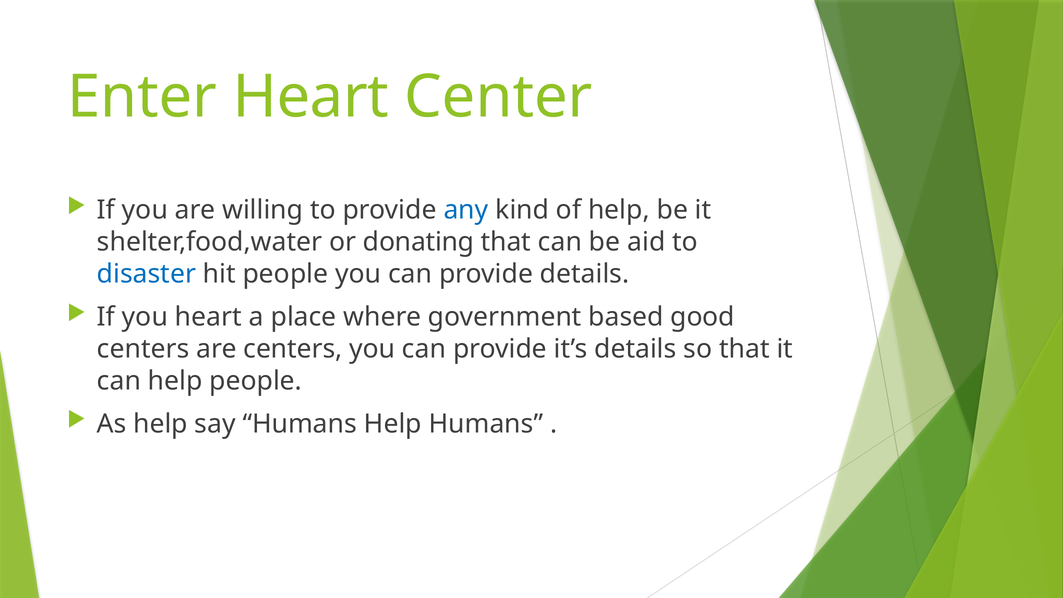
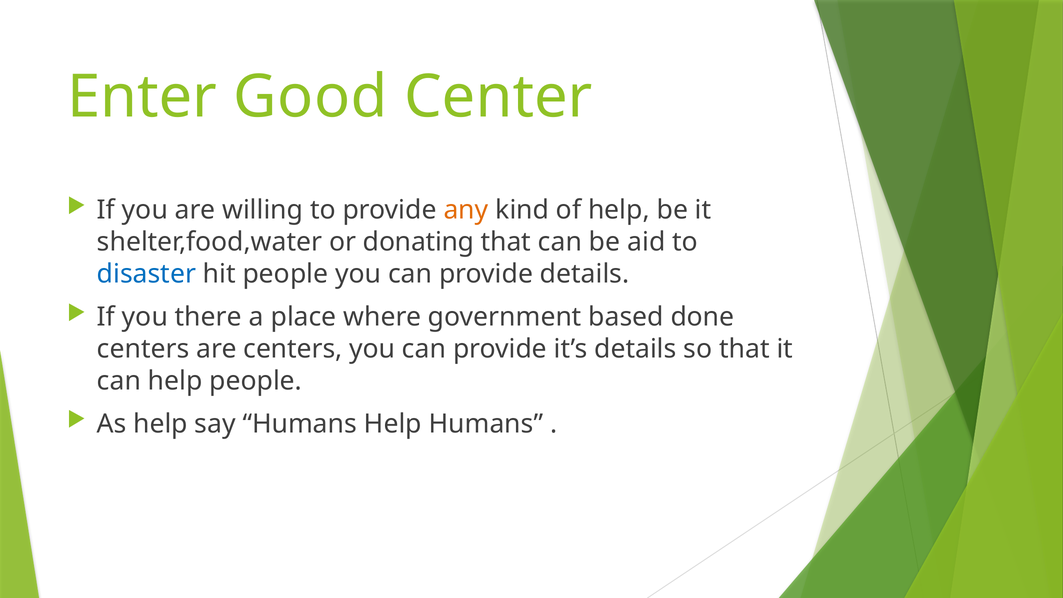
Enter Heart: Heart -> Good
any colour: blue -> orange
you heart: heart -> there
good: good -> done
